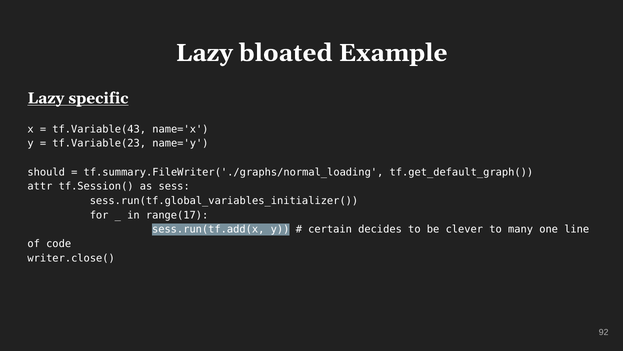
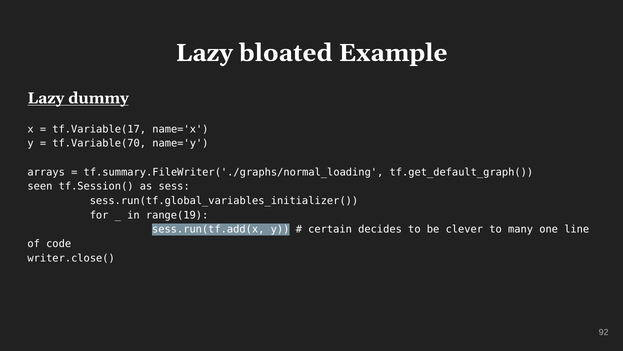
specific: specific -> dummy
tf.Variable(43: tf.Variable(43 -> tf.Variable(17
tf.Variable(23: tf.Variable(23 -> tf.Variable(70
should: should -> arrays
attr: attr -> seen
range(17: range(17 -> range(19
